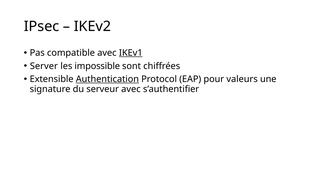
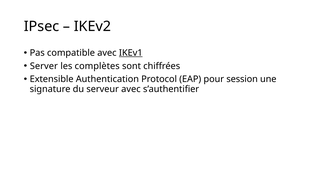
impossible: impossible -> complètes
Authentication underline: present -> none
valeurs: valeurs -> session
